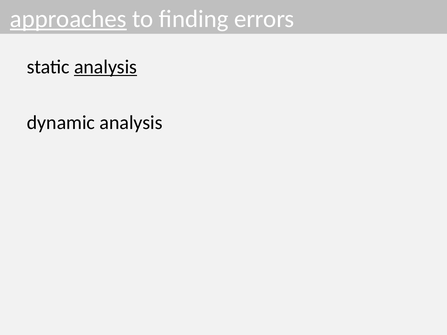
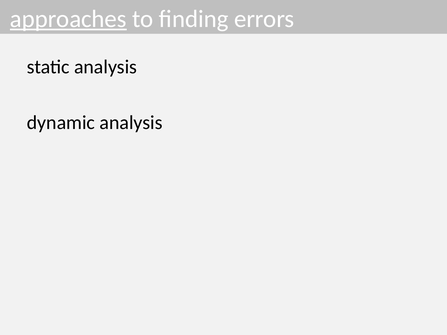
analysis at (106, 67) underline: present -> none
